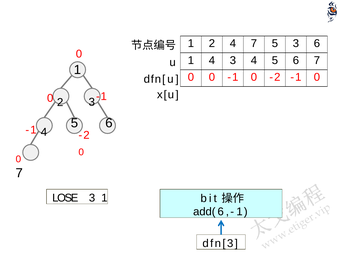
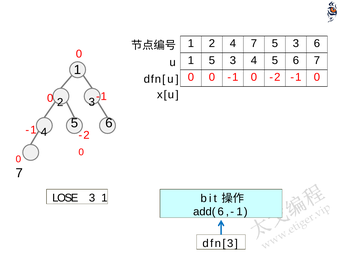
1 4: 4 -> 5
